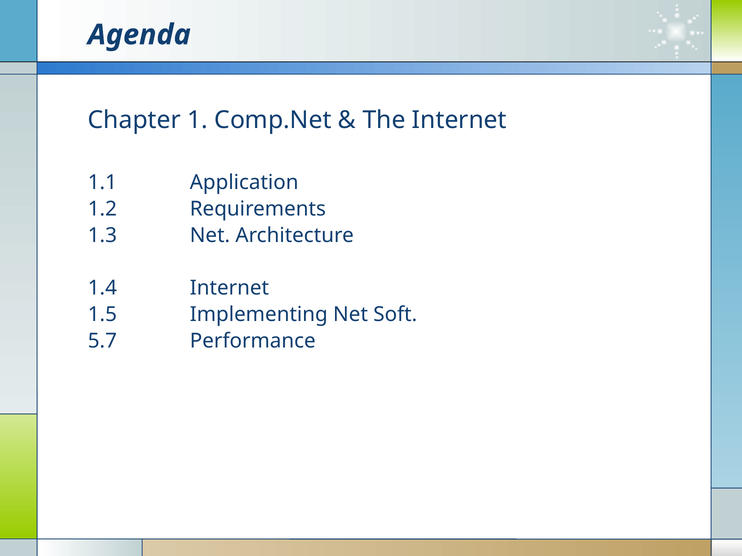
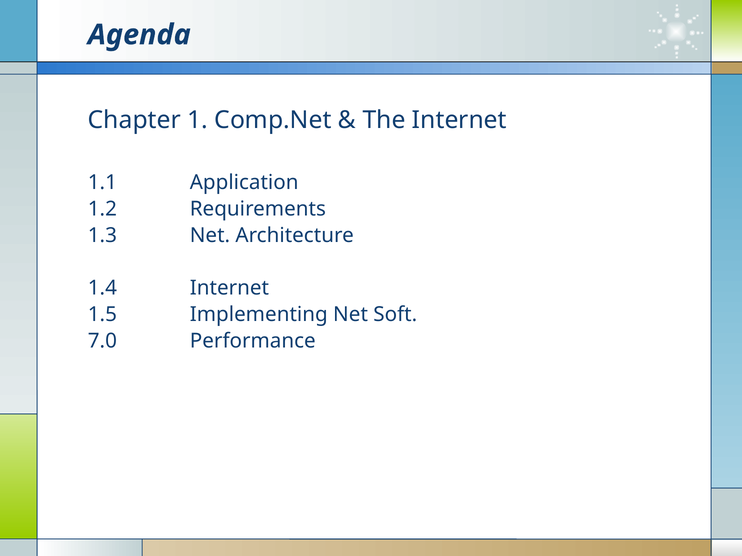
5.7: 5.7 -> 7.0
